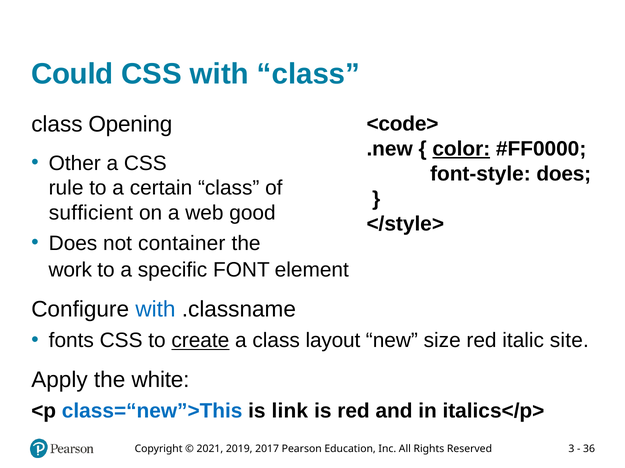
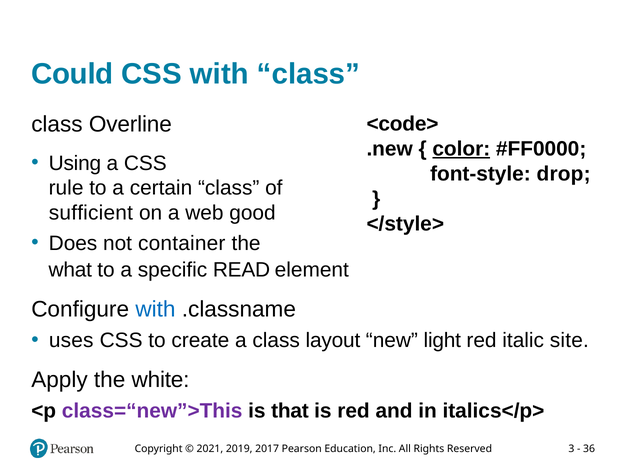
Opening: Opening -> Overline
Other: Other -> Using
font-style does: does -> drop
work: work -> what
FONT: FONT -> READ
fonts: fonts -> uses
create underline: present -> none
size: size -> light
class=“new”>This colour: blue -> purple
link: link -> that
